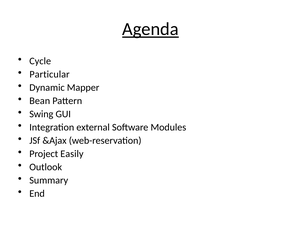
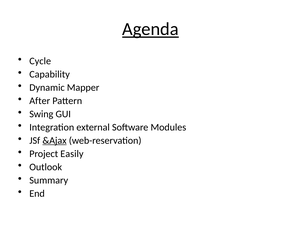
Particular: Particular -> Capability
Bean: Bean -> After
&Ajax underline: none -> present
